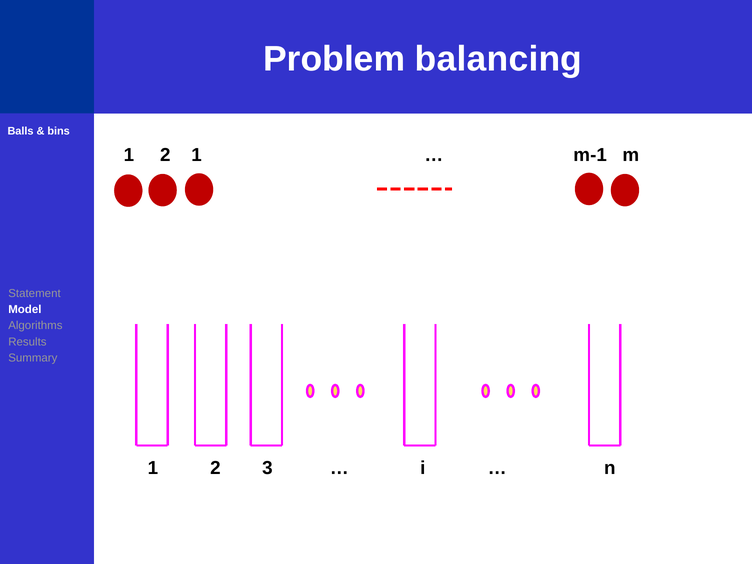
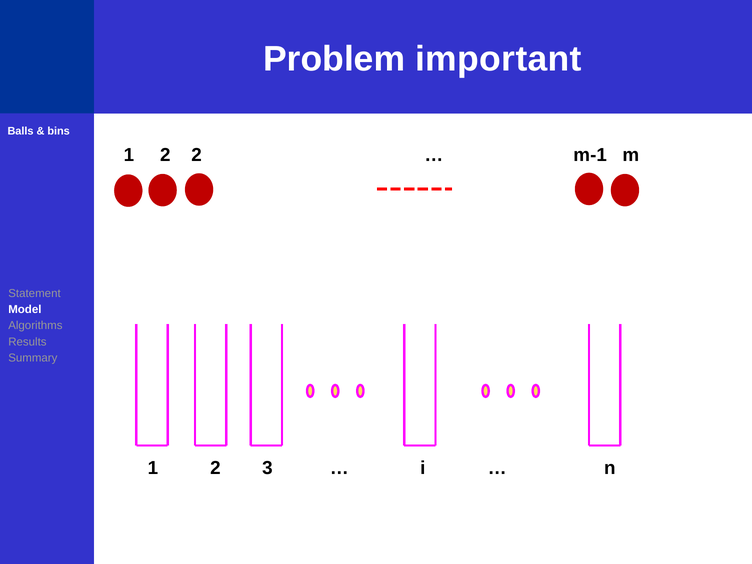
balancing: balancing -> important
2 1: 1 -> 2
